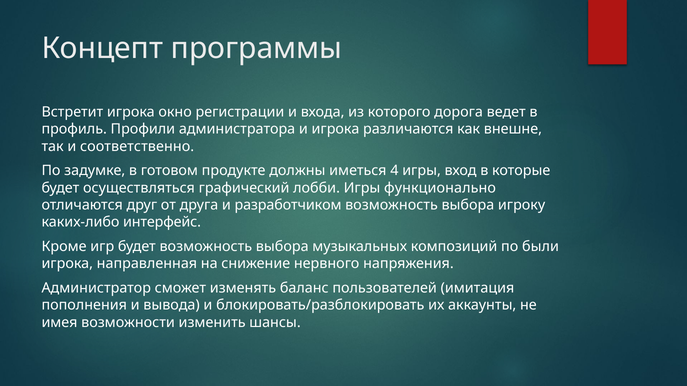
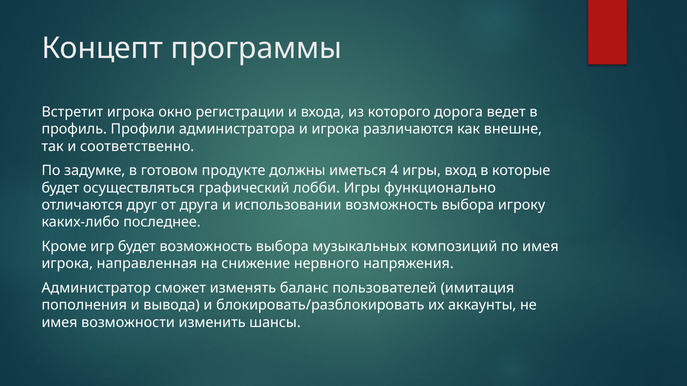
разработчиком: разработчиком -> использовании
интерфейс: интерфейс -> последнее
по были: были -> имея
